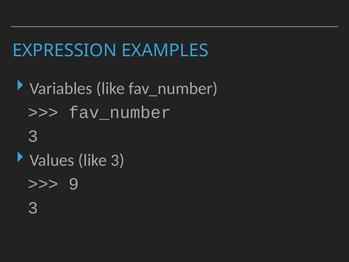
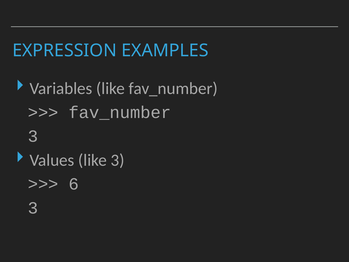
9: 9 -> 6
